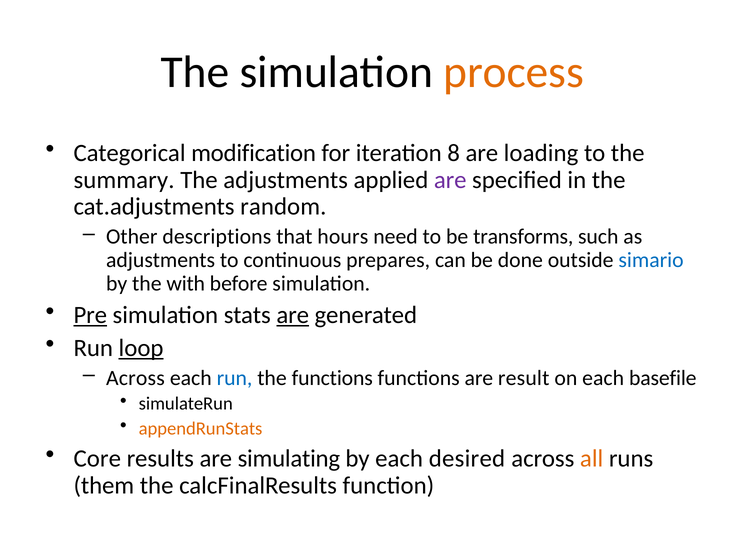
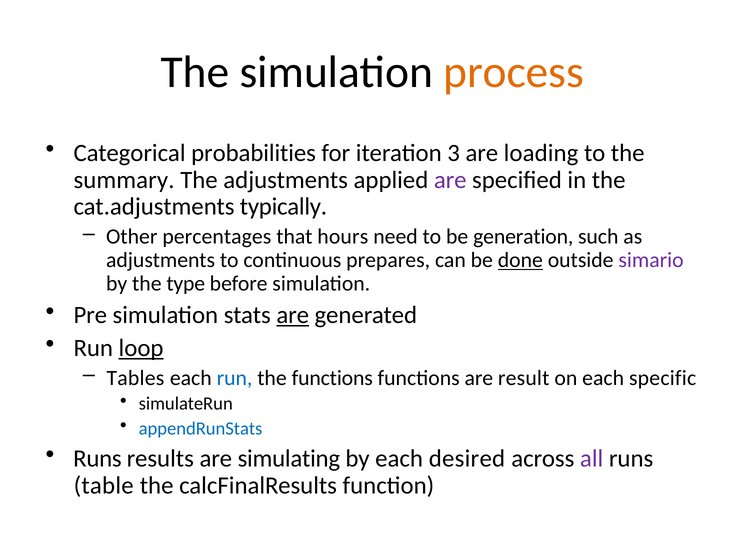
modification: modification -> probabilities
8: 8 -> 3
random: random -> typically
descriptions: descriptions -> percentages
transforms: transforms -> generation
done underline: none -> present
simario colour: blue -> purple
with: with -> type
Pre underline: present -> none
Across at (135, 378): Across -> Tables
basefile: basefile -> specific
appendRunStats colour: orange -> blue
Core at (97, 458): Core -> Runs
all colour: orange -> purple
them: them -> table
